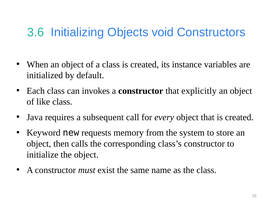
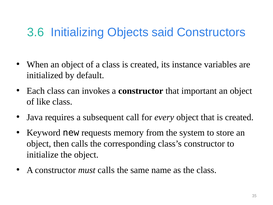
void: void -> said
explicitly: explicitly -> important
must exist: exist -> calls
